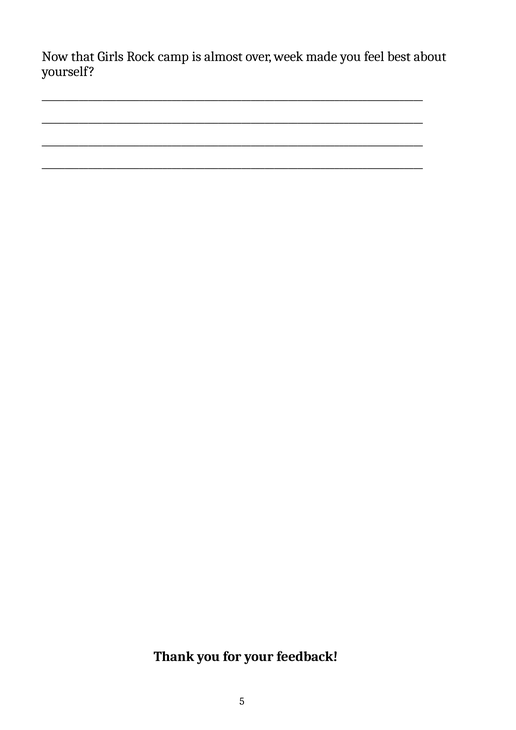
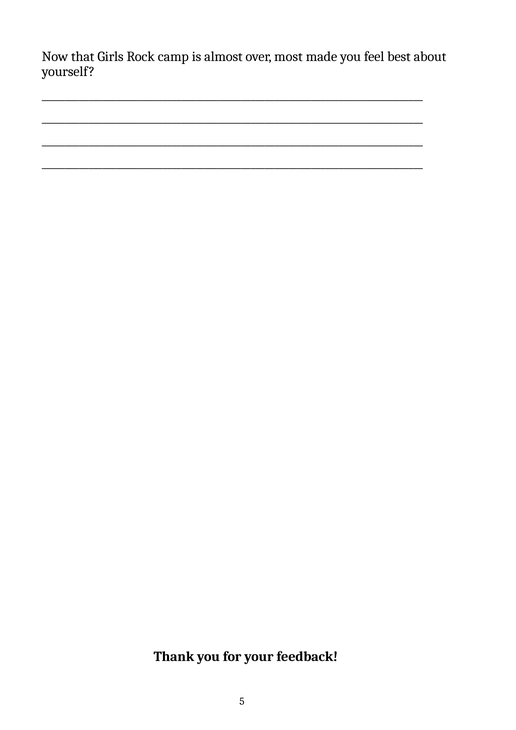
week: week -> most
